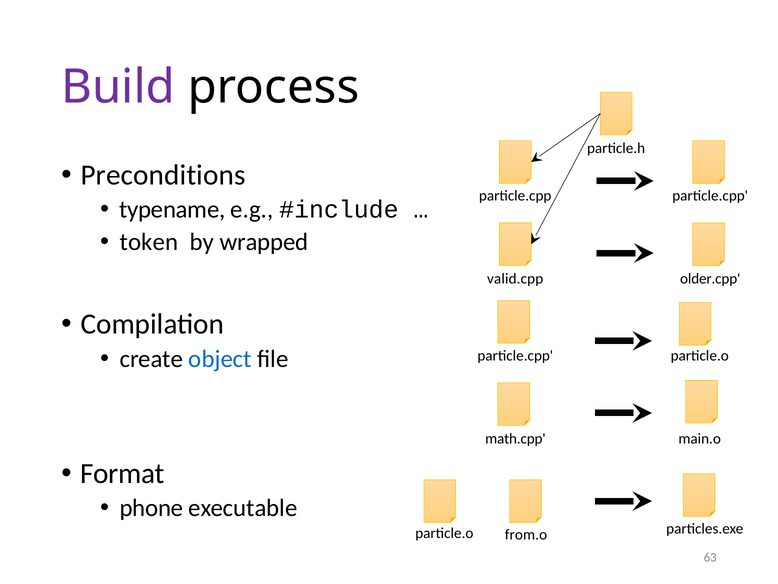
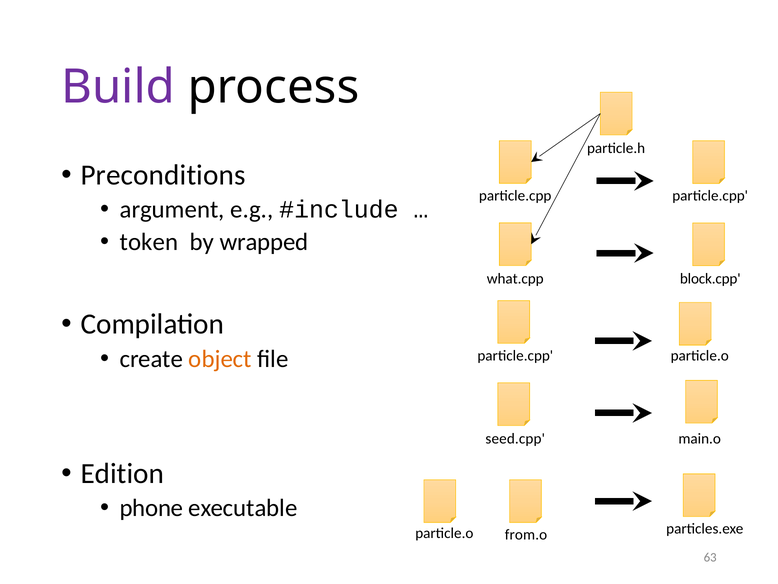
typename: typename -> argument
valid.cpp: valid.cpp -> what.cpp
older.cpp: older.cpp -> block.cpp
object colour: blue -> orange
math.cpp: math.cpp -> seed.cpp
Format: Format -> Edition
